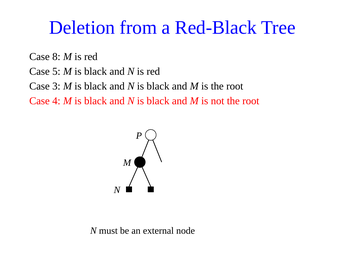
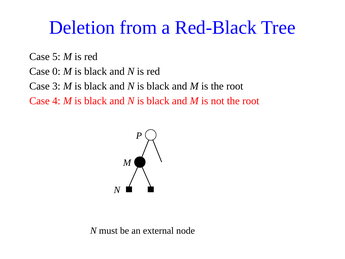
8: 8 -> 5
5: 5 -> 0
